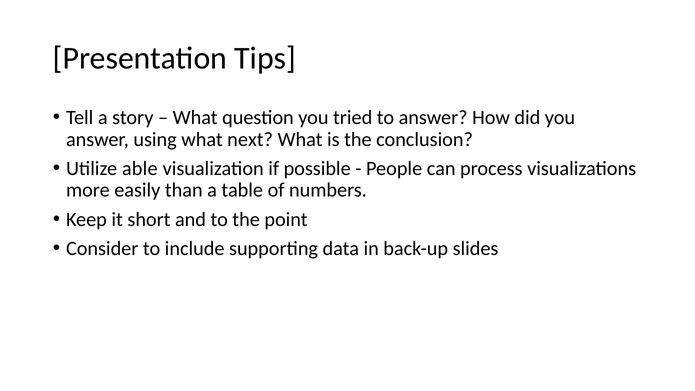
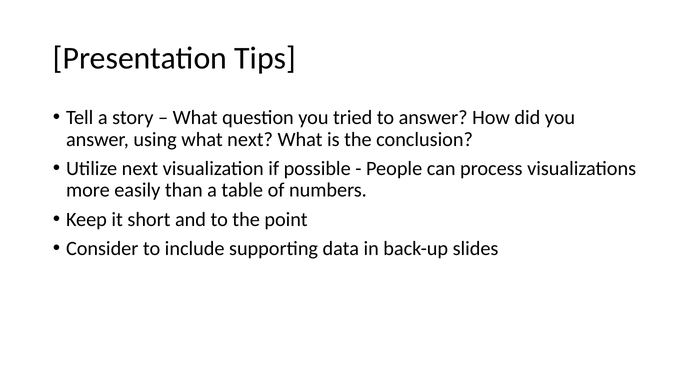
Utilize able: able -> next
